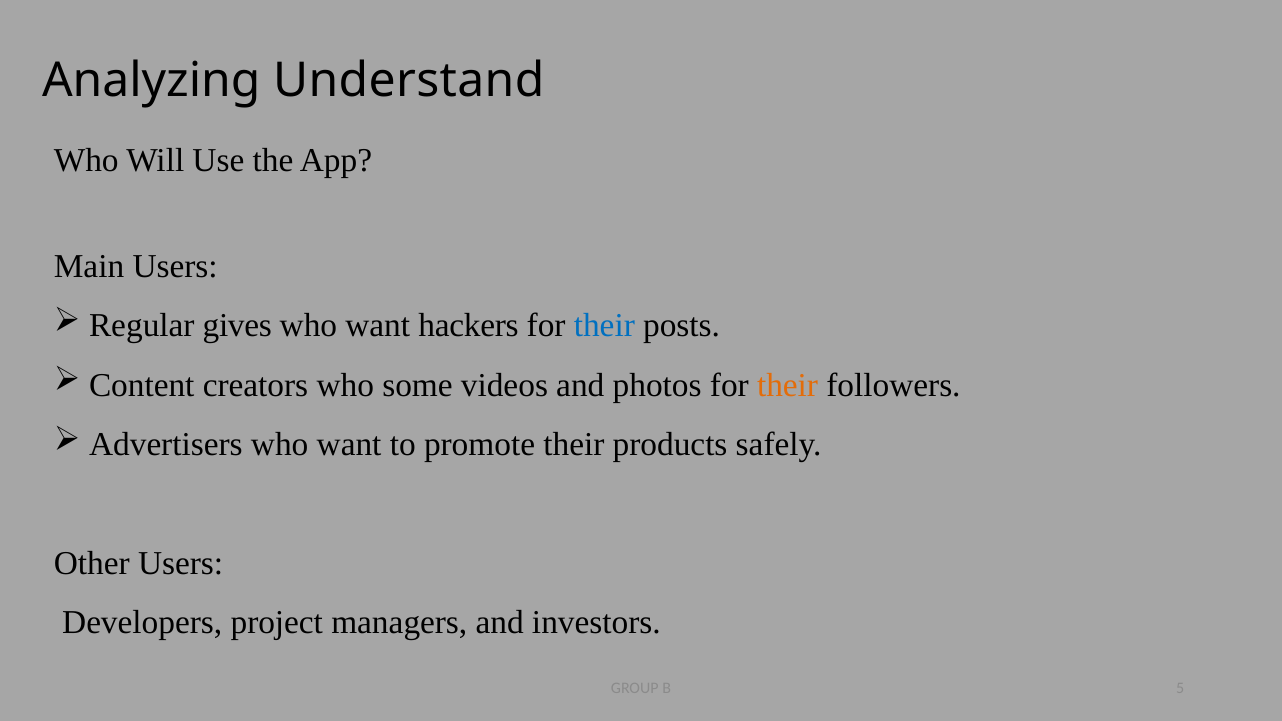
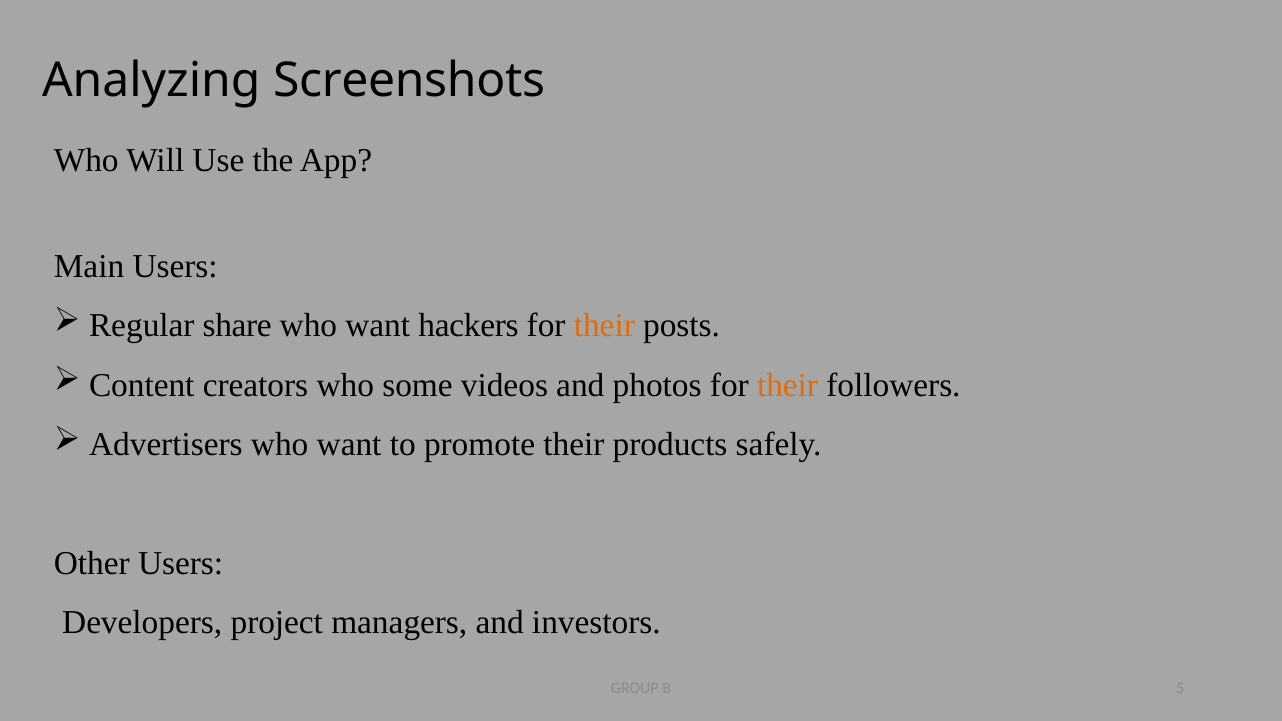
Understand: Understand -> Screenshots
gives: gives -> share
their at (604, 326) colour: blue -> orange
